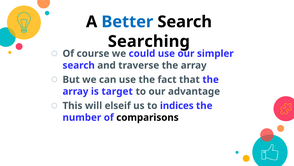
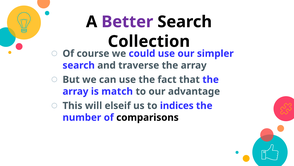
Better colour: blue -> purple
Searching: Searching -> Collection
target: target -> match
